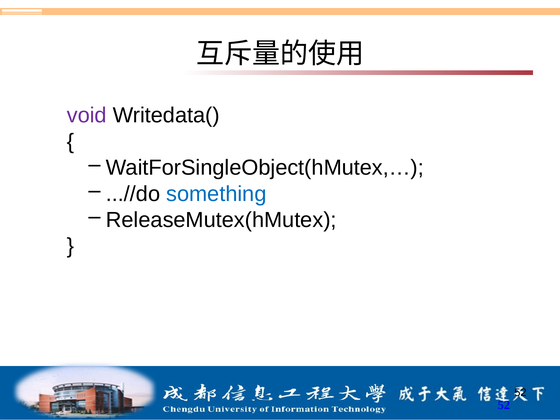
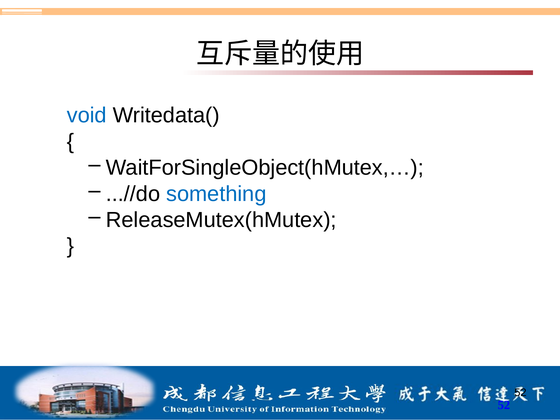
void colour: purple -> blue
